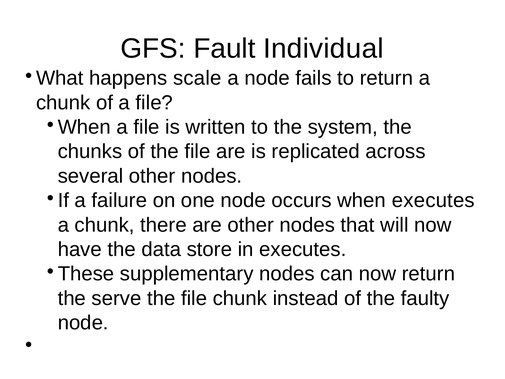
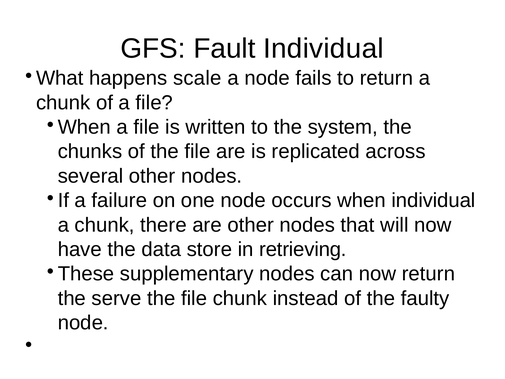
when executes: executes -> individual
in executes: executes -> retrieving
